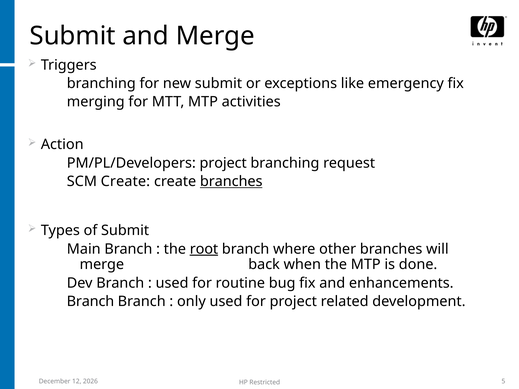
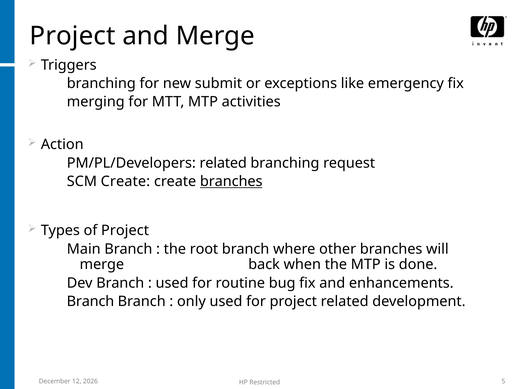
Submit at (73, 36): Submit -> Project
PM/PL/Developers project: project -> related
of Submit: Submit -> Project
root underline: present -> none
